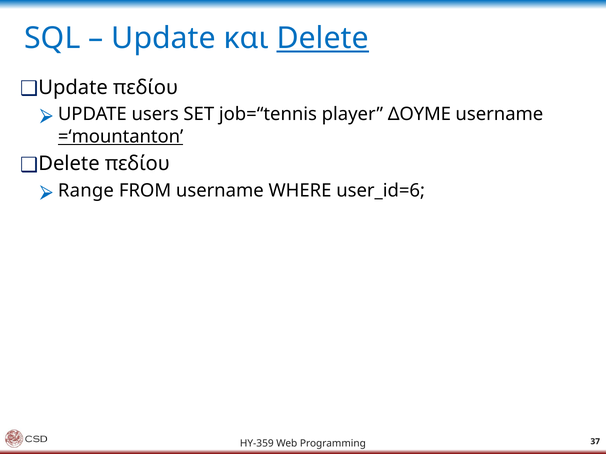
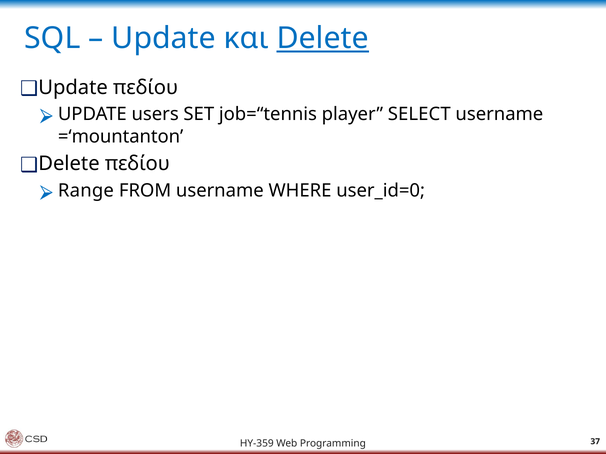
ΔΟΥΜΕ: ΔΟΥΜΕ -> SELECT
=‘mountanton underline: present -> none
user_id=6: user_id=6 -> user_id=0
